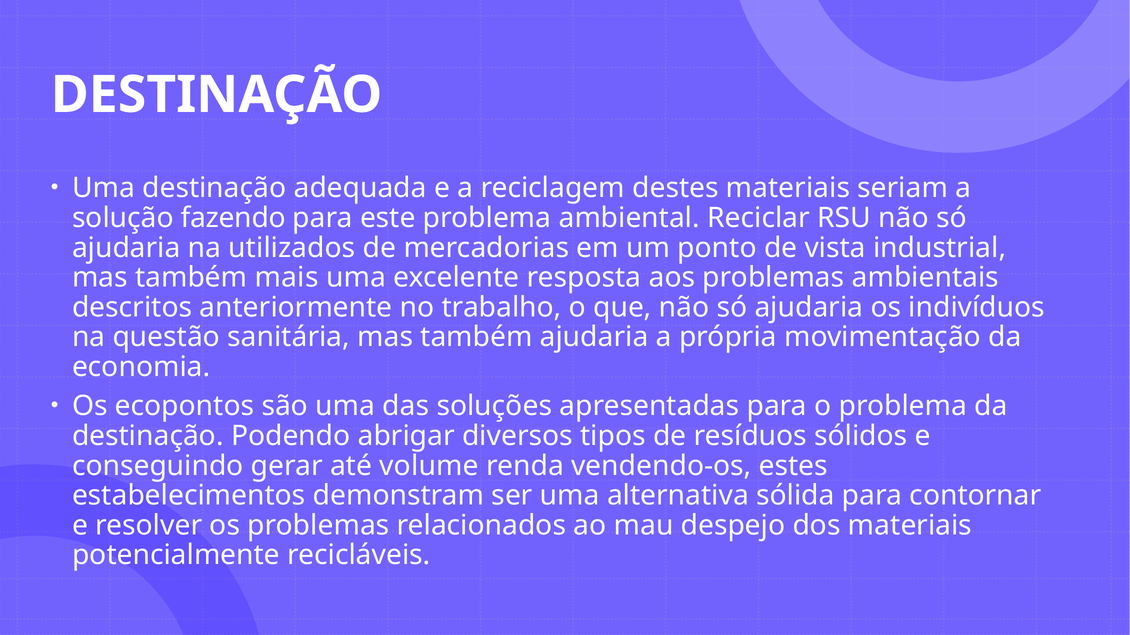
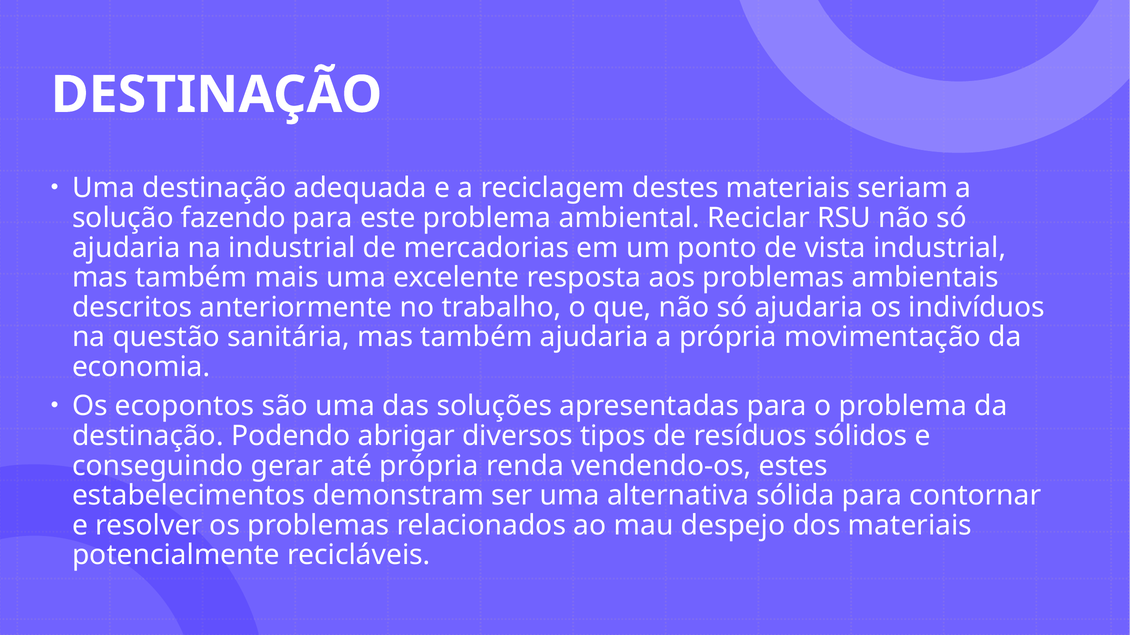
na utilizados: utilizados -> industrial
até volume: volume -> própria
